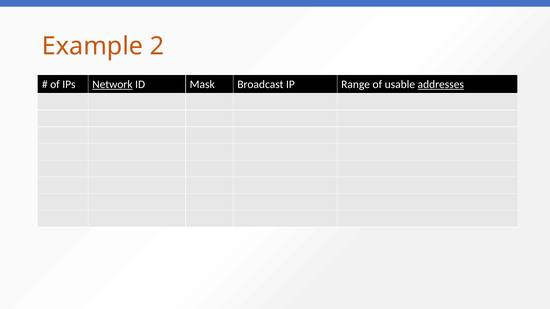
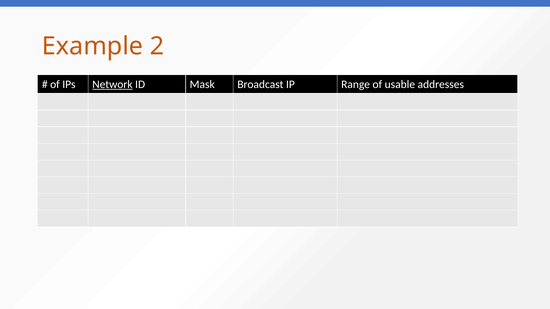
addresses underline: present -> none
